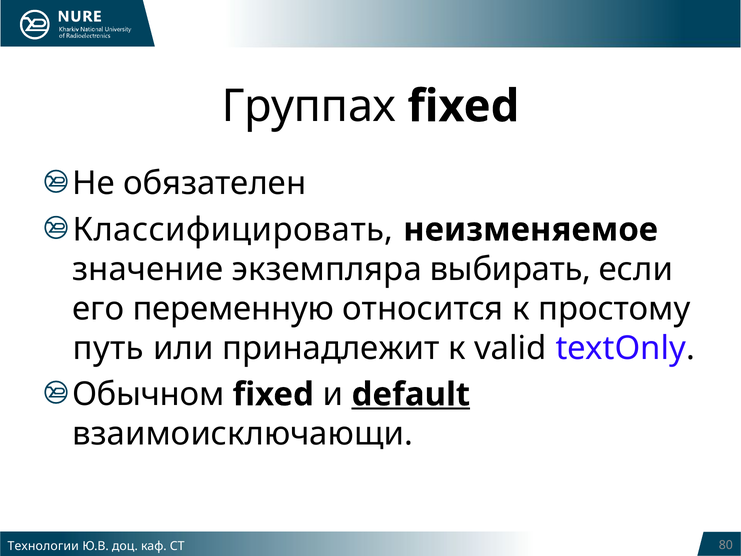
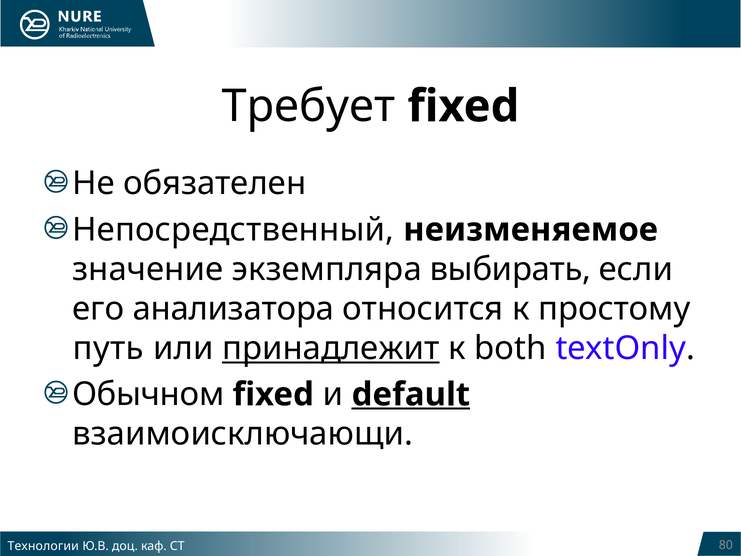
Группах: Группах -> Требует
Классифицировать: Классифицировать -> Непосредственный
переменную: переменную -> анализатора
принадлежит underline: none -> present
valid: valid -> both
